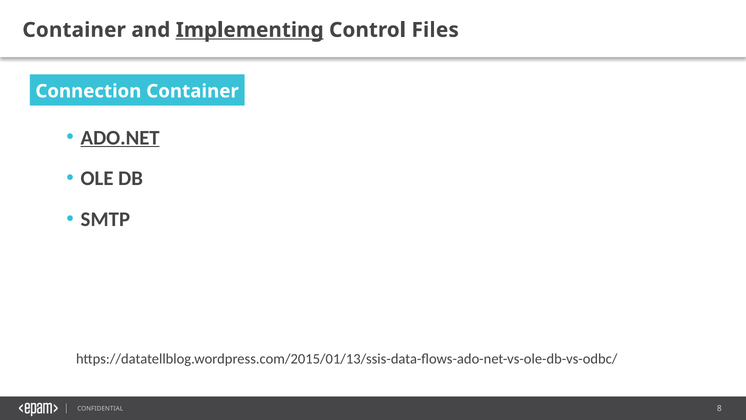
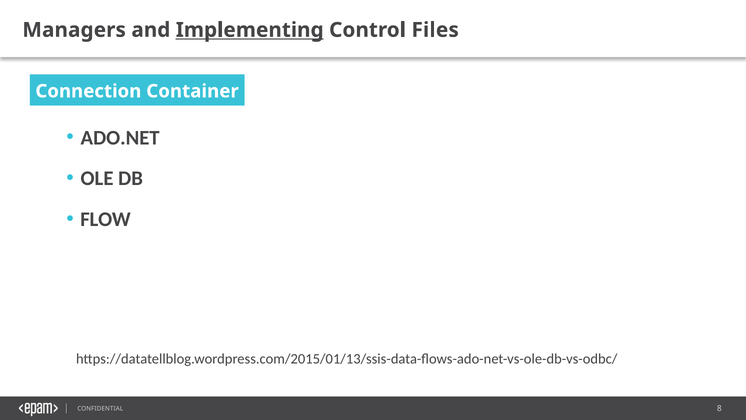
Container at (74, 30): Container -> Managers
ADO.NET underline: present -> none
SMTP: SMTP -> FLOW
